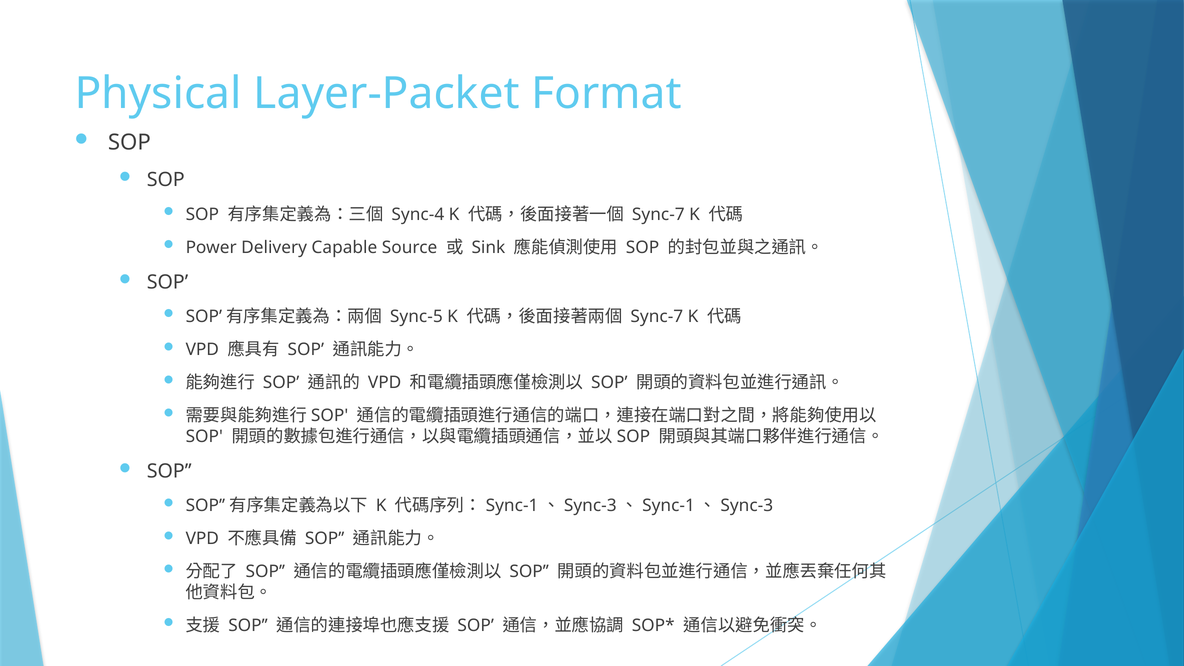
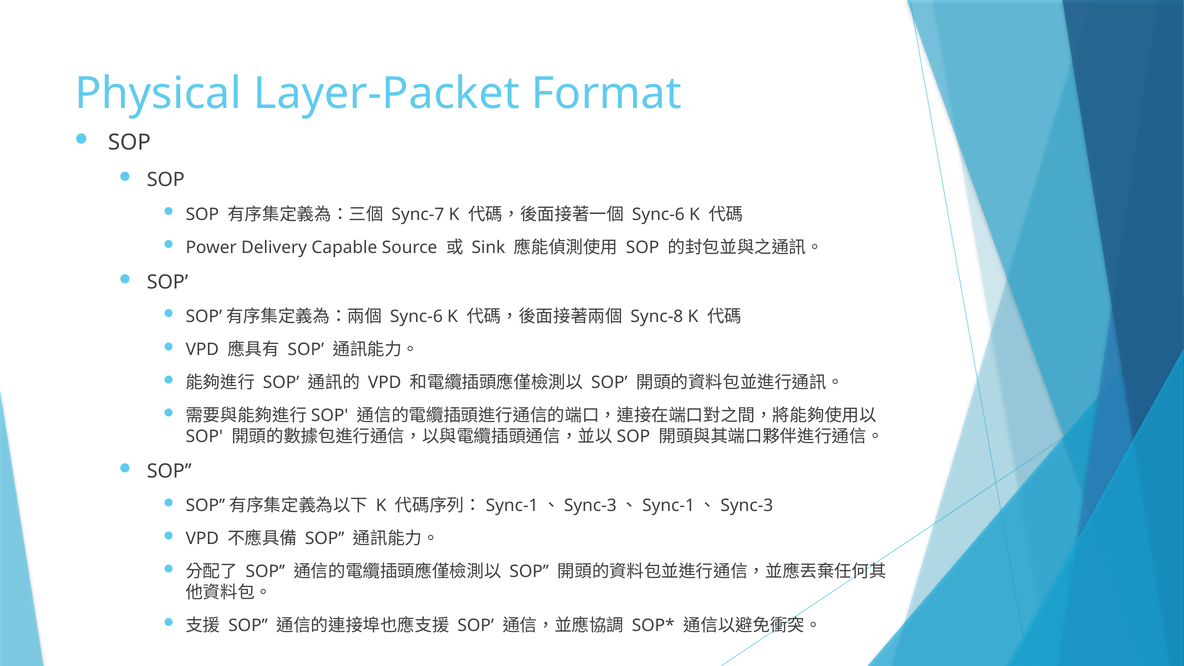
Sync-4: Sync-4 -> Sync-7
Sync-7 at (658, 214): Sync-7 -> Sync-6
Sync-5 at (416, 316): Sync-5 -> Sync-6
Sync-7 at (657, 316): Sync-7 -> Sync-8
